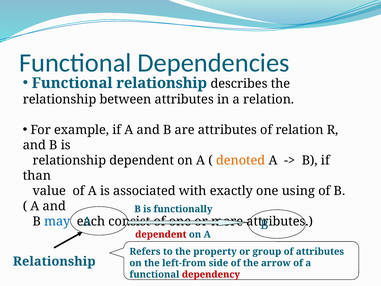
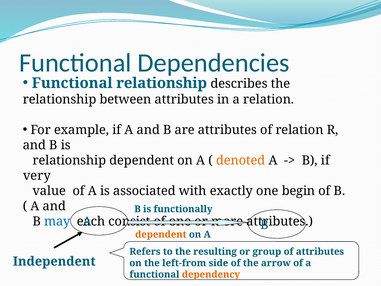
than: than -> very
using: using -> begin
dependent at (161, 234) colour: red -> orange
property: property -> resulting
Relationship at (54, 261): Relationship -> Independent
dependency colour: red -> orange
